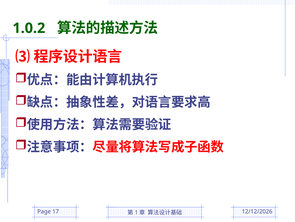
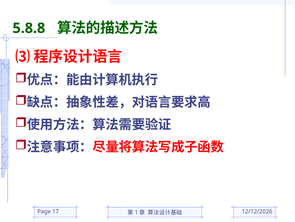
1.0.2: 1.0.2 -> 5.8.8
